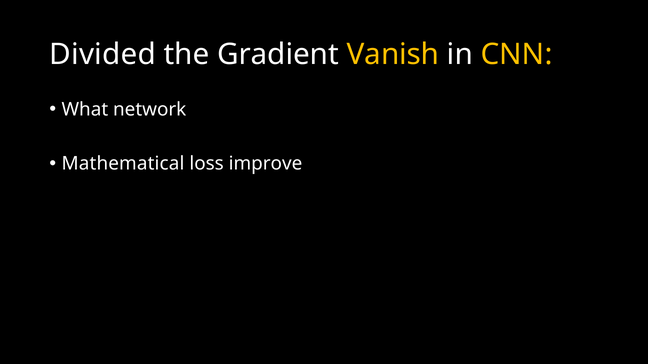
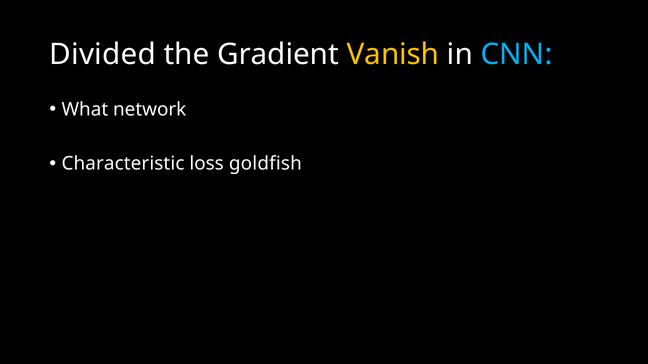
CNN colour: yellow -> light blue
Mathematical: Mathematical -> Characteristic
improve: improve -> goldfish
